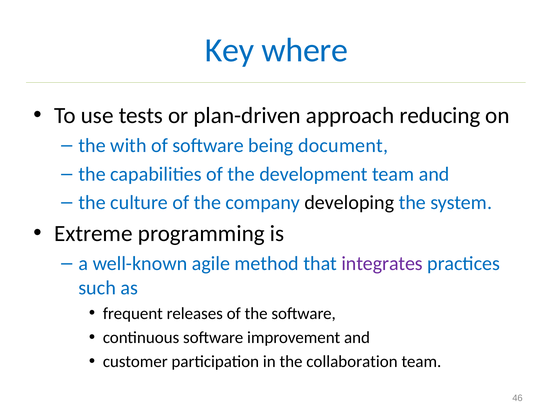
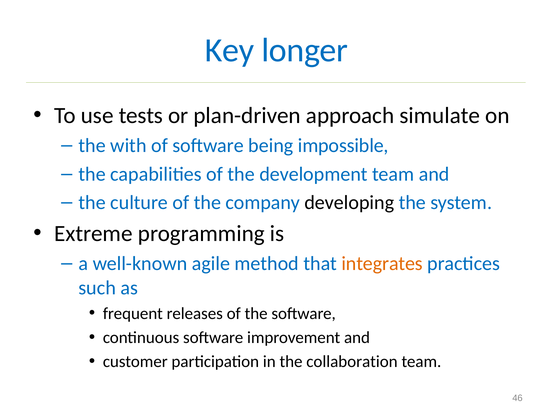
where: where -> longer
reducing: reducing -> simulate
document: document -> impossible
integrates colour: purple -> orange
